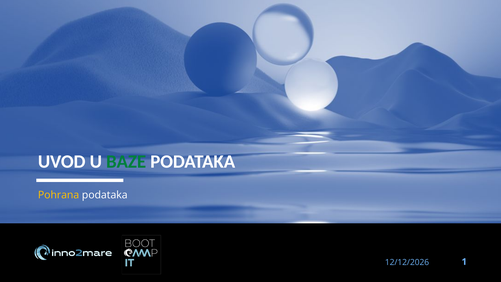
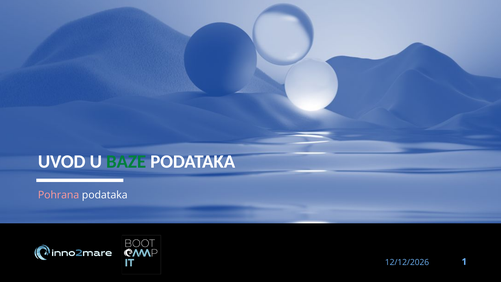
Pohrana colour: yellow -> pink
